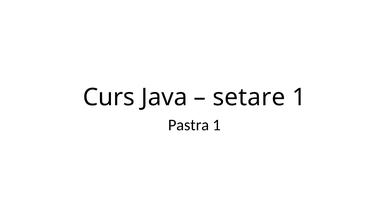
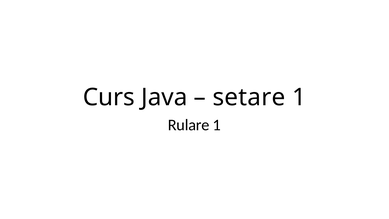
Pastra: Pastra -> Rulare
